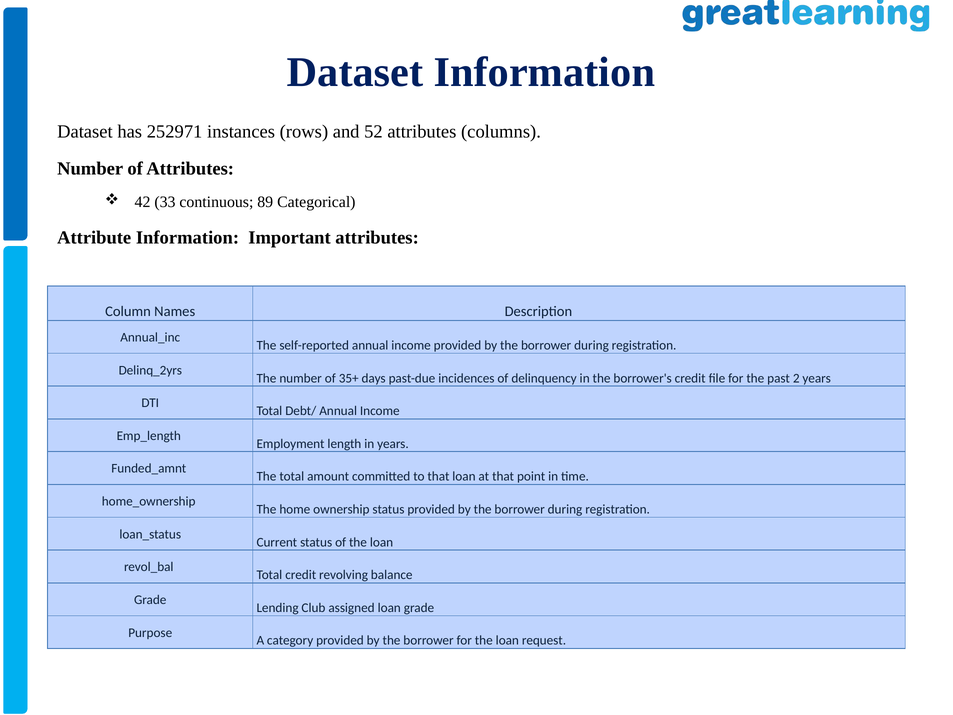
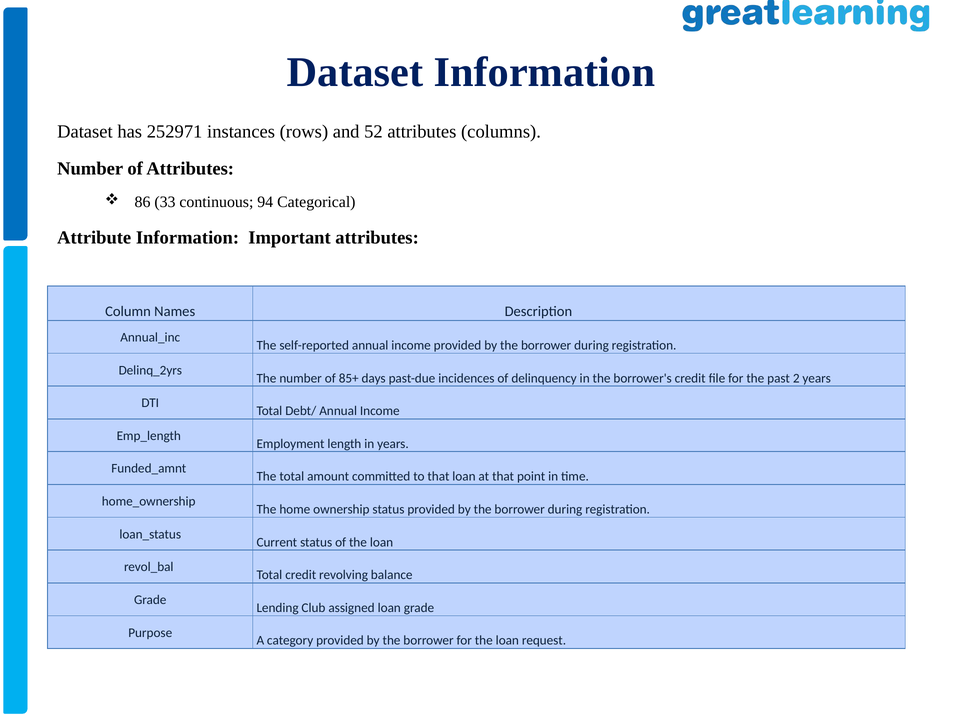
42: 42 -> 86
89: 89 -> 94
35+: 35+ -> 85+
